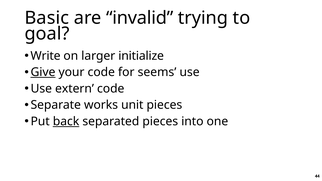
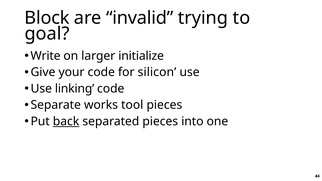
Basic: Basic -> Block
Give underline: present -> none
seems: seems -> silicon
extern: extern -> linking
unit: unit -> tool
